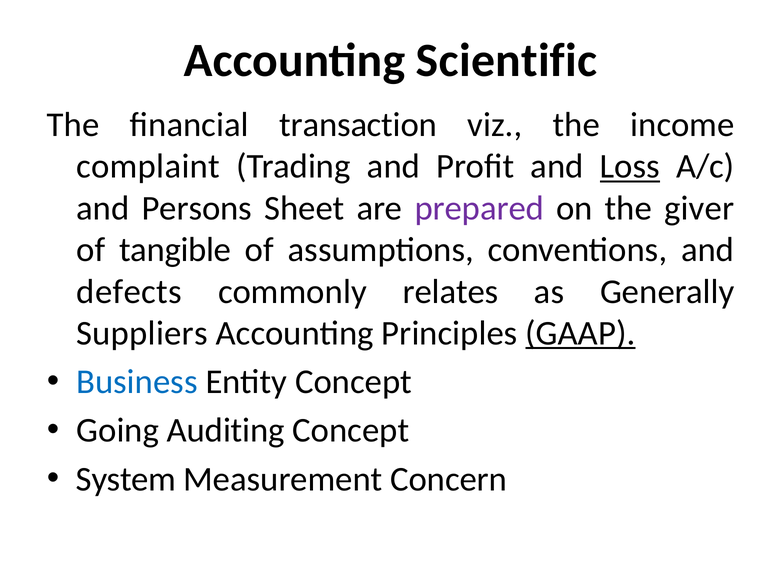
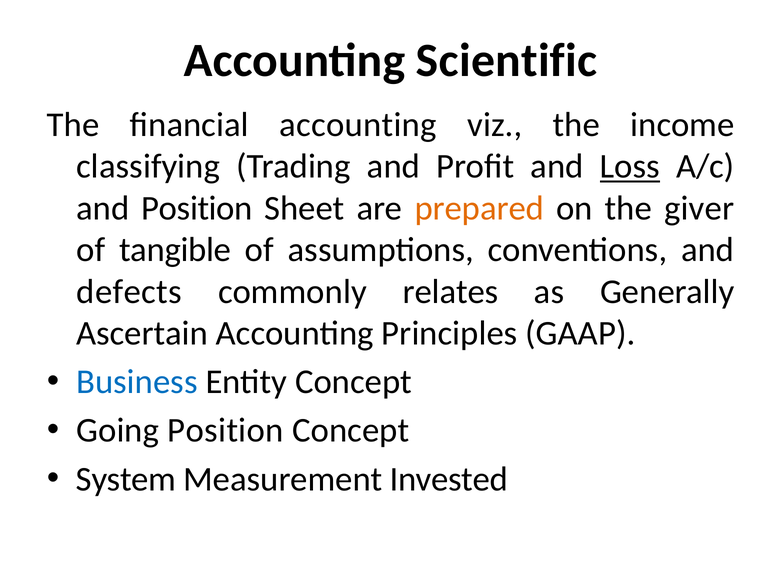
financial transaction: transaction -> accounting
complaint: complaint -> classifying
and Persons: Persons -> Position
prepared colour: purple -> orange
Suppliers: Suppliers -> Ascertain
GAAP underline: present -> none
Going Auditing: Auditing -> Position
Concern: Concern -> Invested
